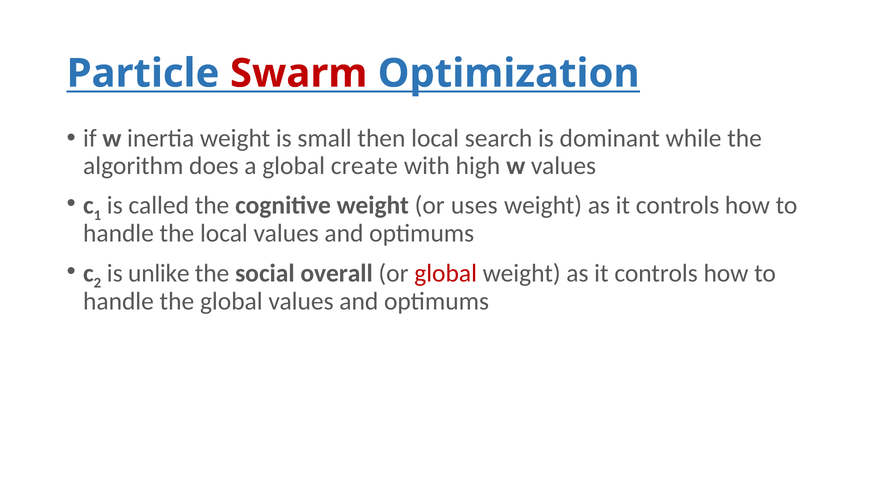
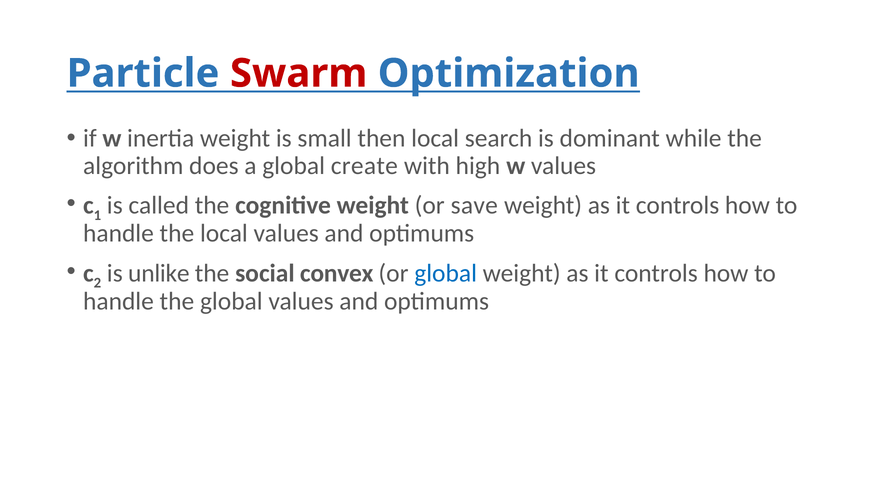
uses: uses -> save
overall: overall -> convex
global at (446, 273) colour: red -> blue
